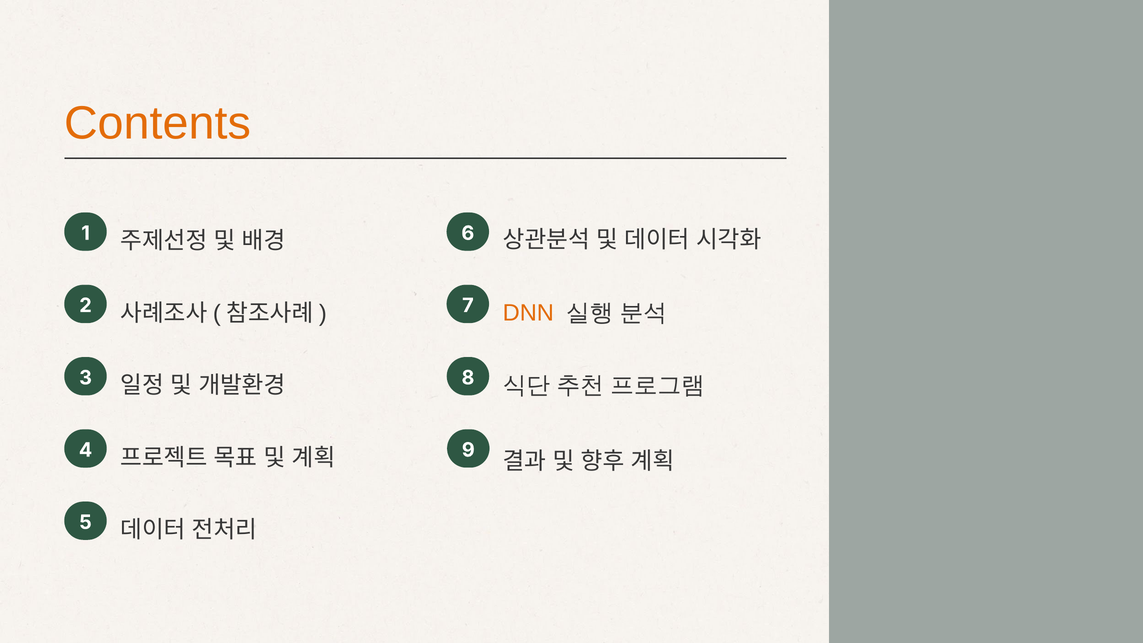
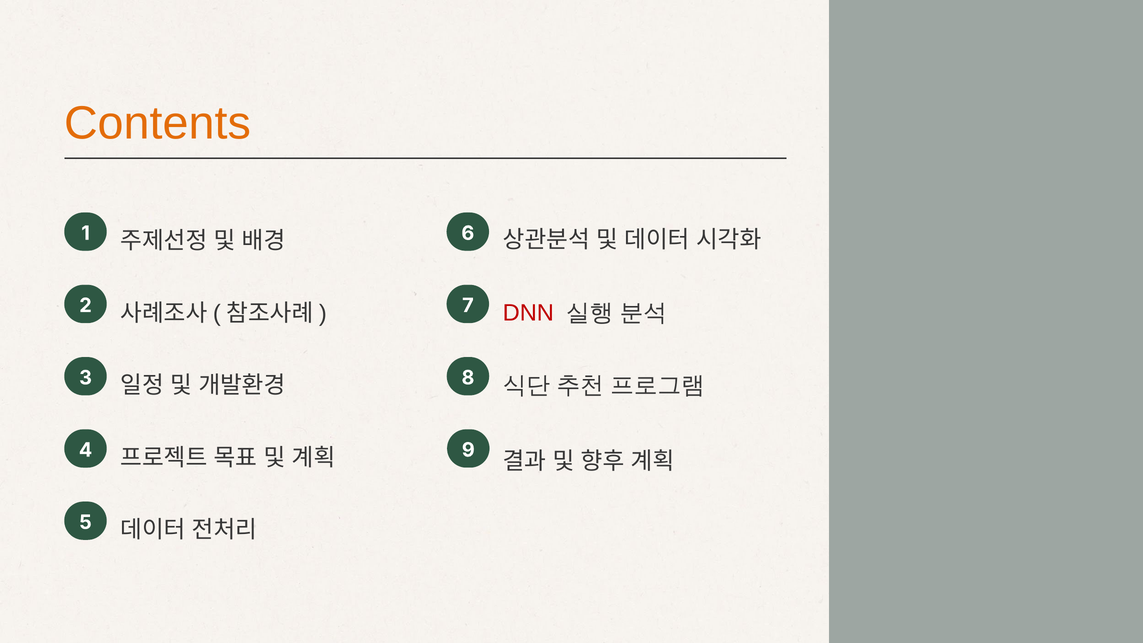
DNN colour: orange -> red
